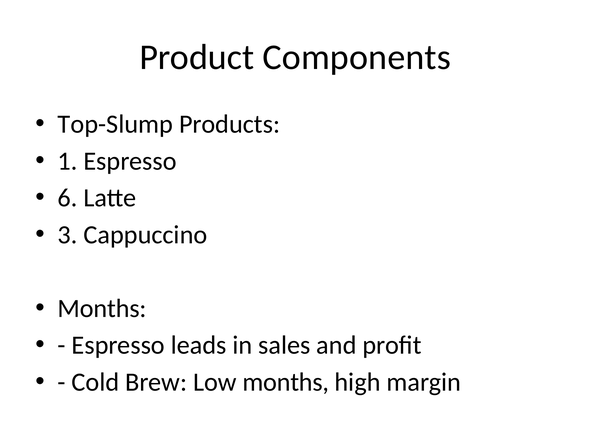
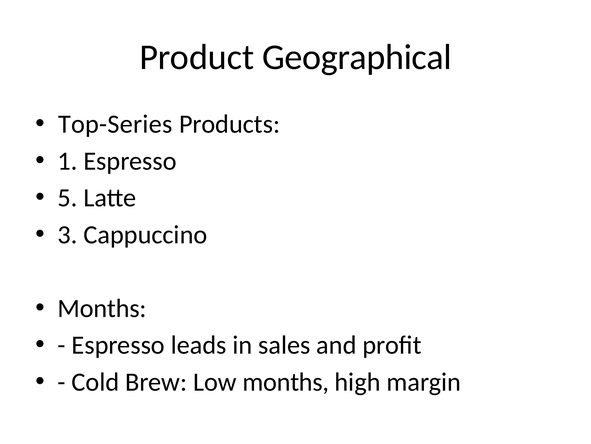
Components: Components -> Geographical
Top-Slump: Top-Slump -> Top-Series
6: 6 -> 5
